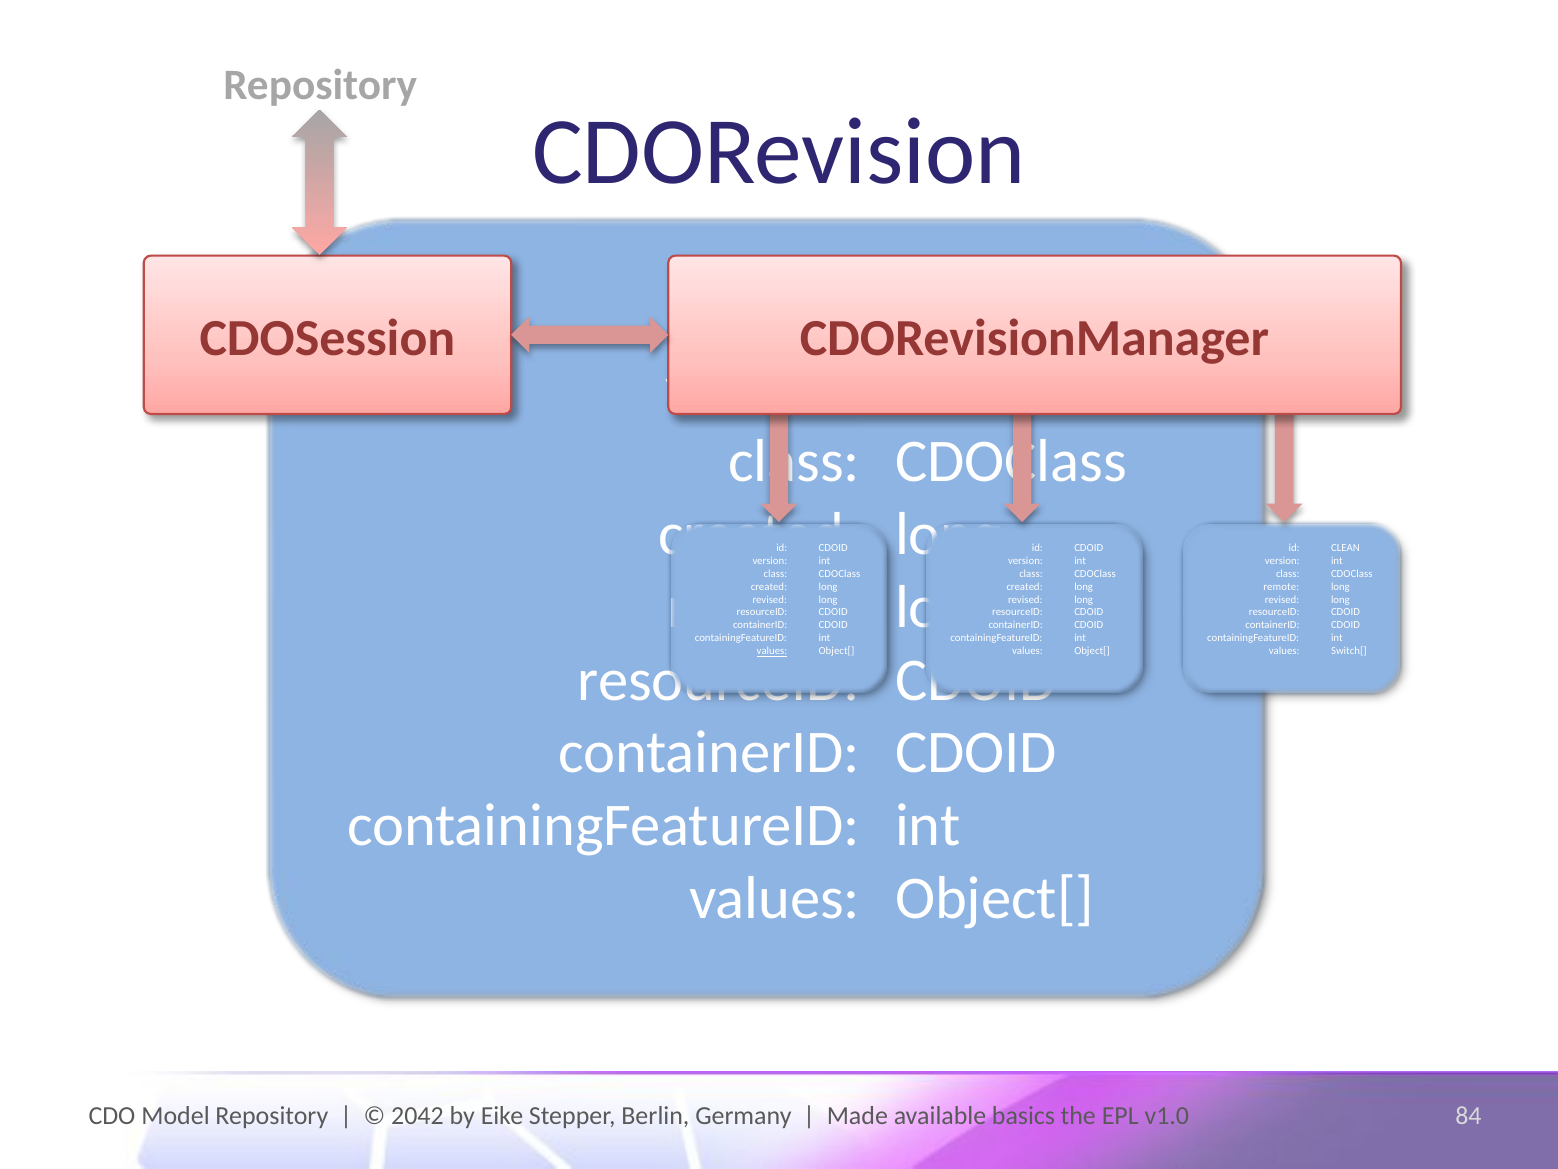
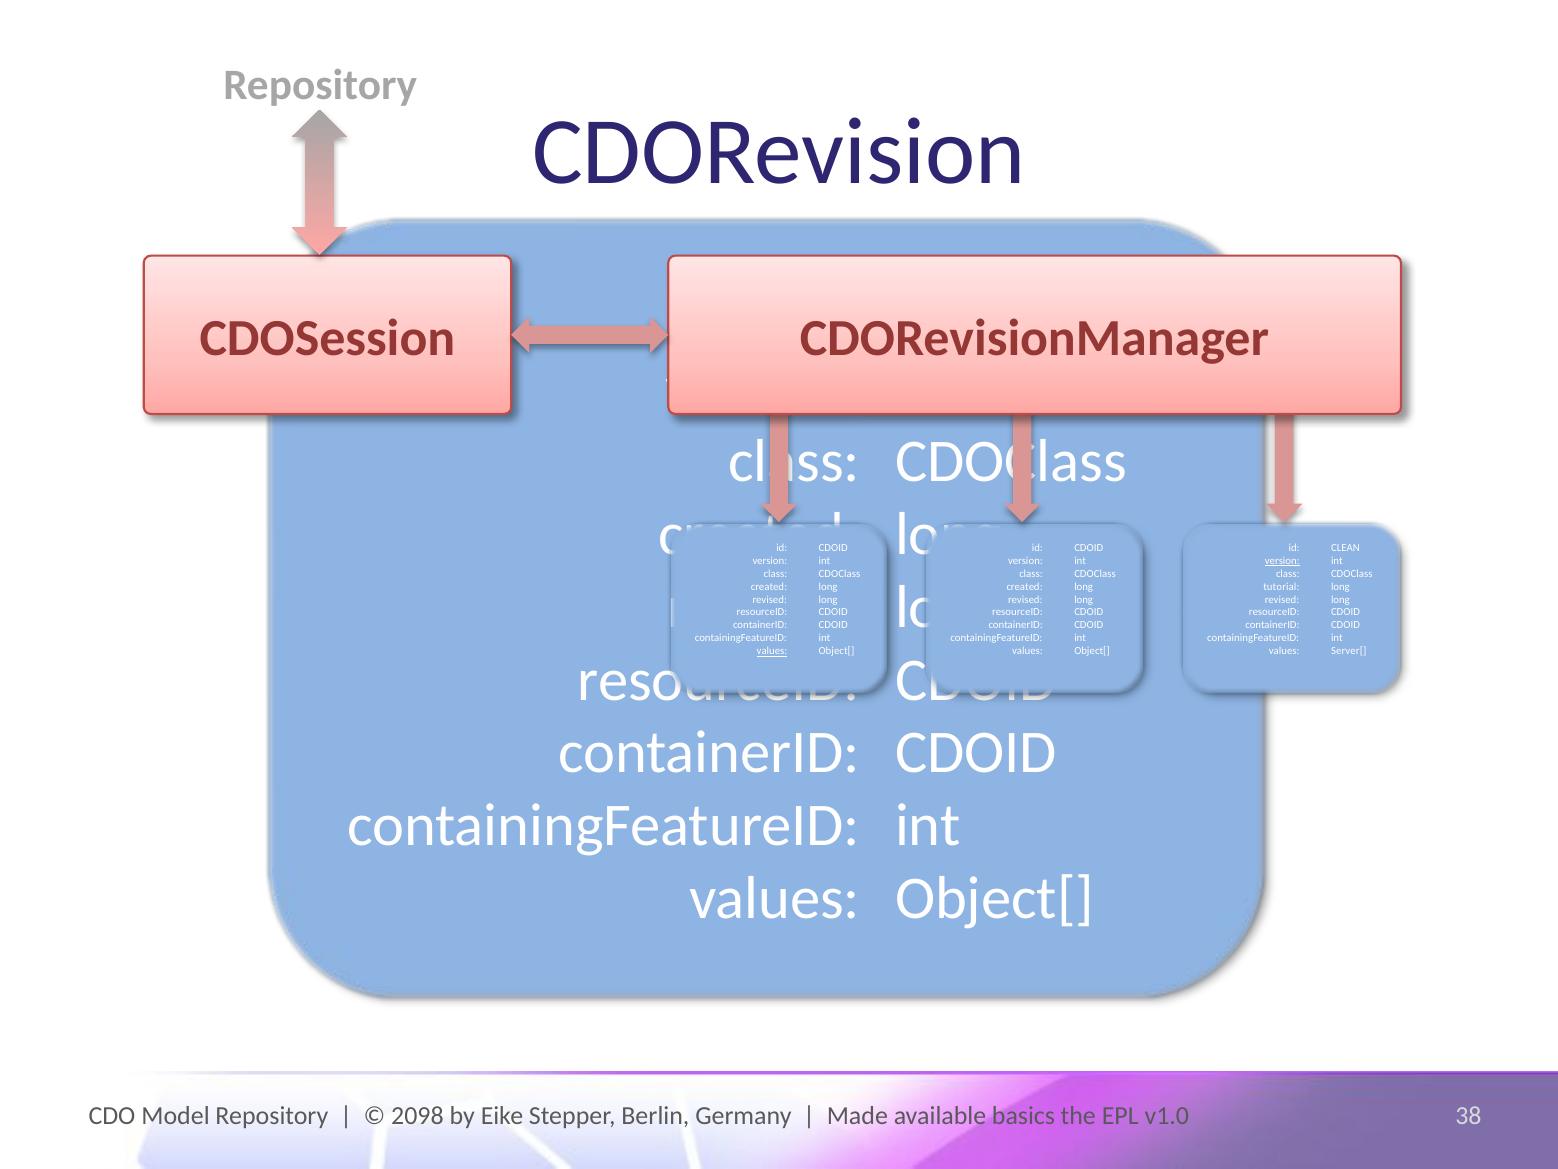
version at (1282, 560) underline: none -> present
remote: remote -> tutorial
Switch[: Switch[ -> Server[
2042: 2042 -> 2098
84: 84 -> 38
